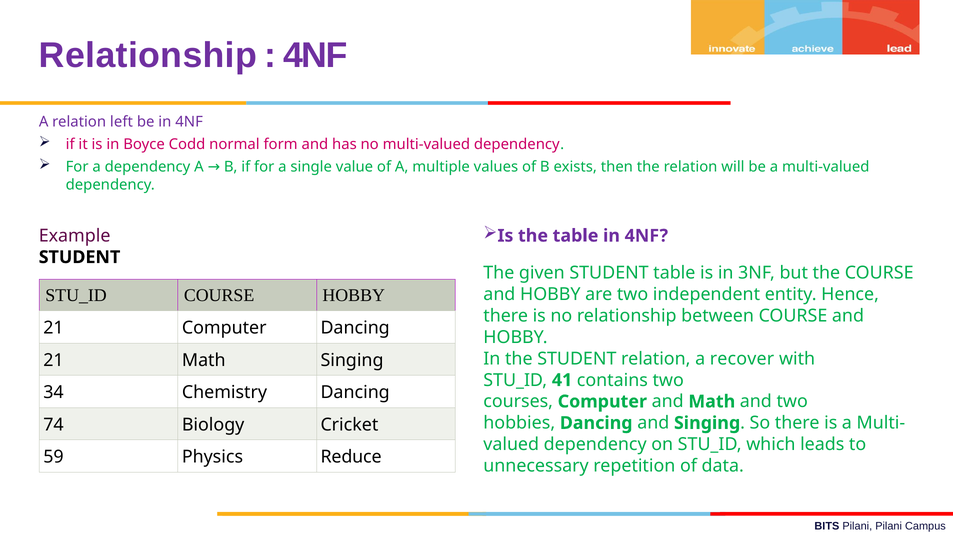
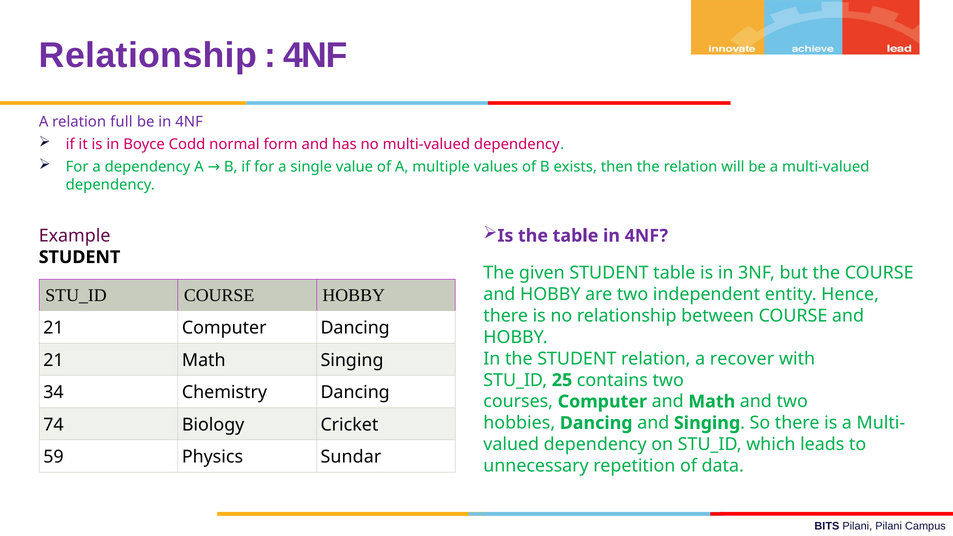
left: left -> full
41: 41 -> 25
Reduce: Reduce -> Sundar
